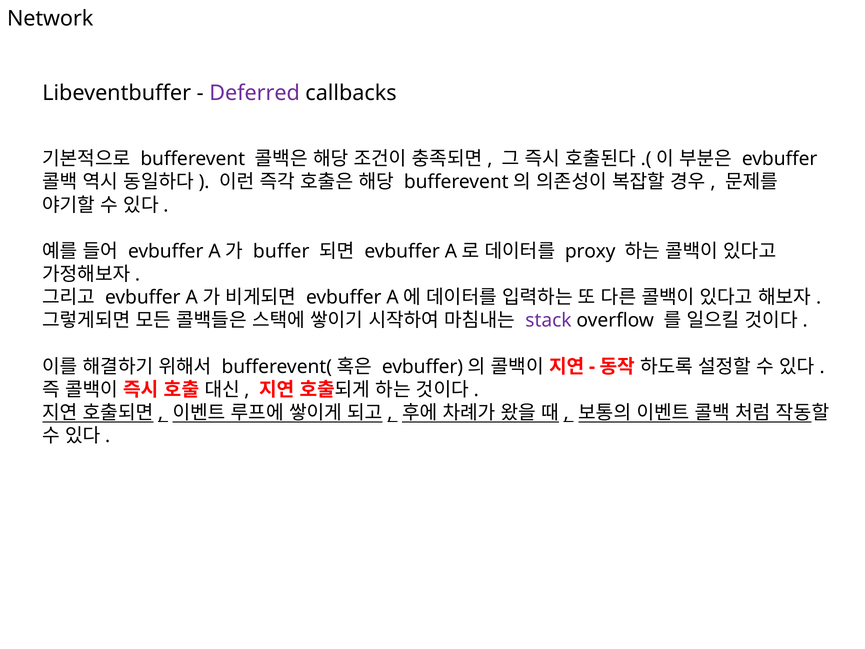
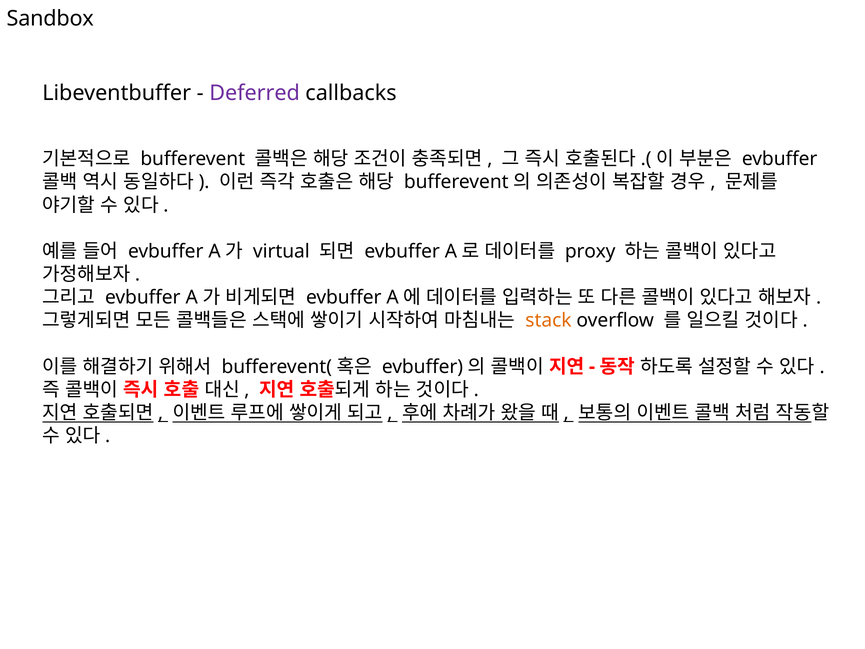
Network: Network -> Sandbox
buffer: buffer -> virtual
stack colour: purple -> orange
